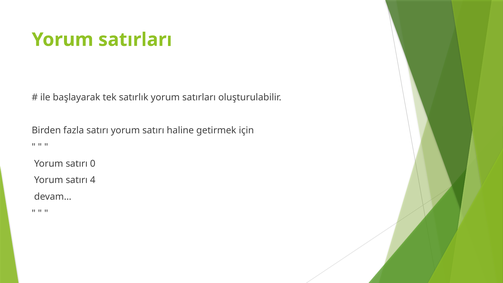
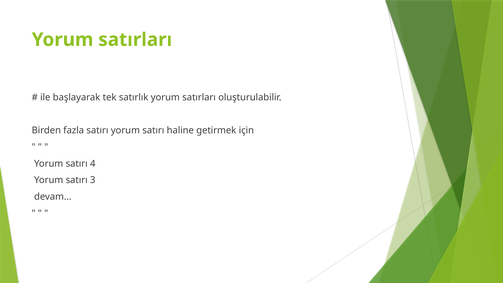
0: 0 -> 4
4: 4 -> 3
